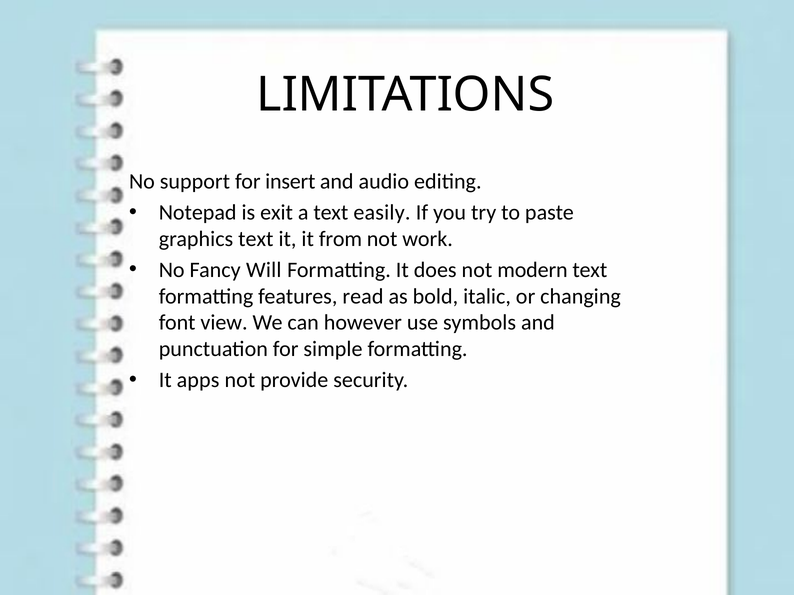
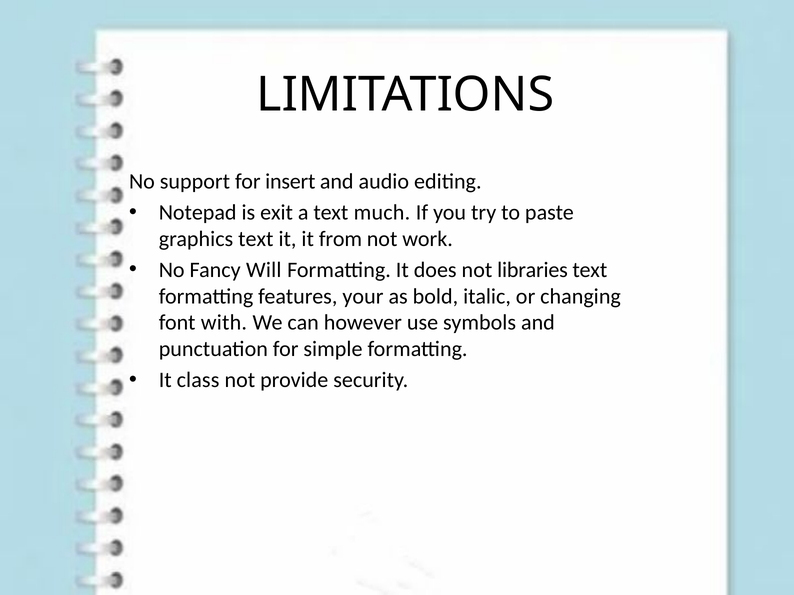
easily: easily -> much
modern: modern -> libraries
read: read -> your
view: view -> with
apps: apps -> class
